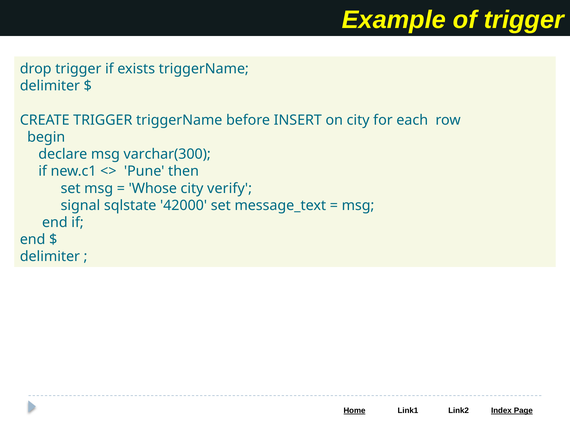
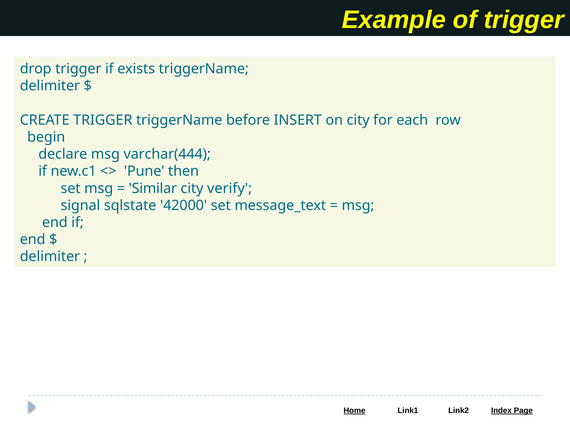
varchar(300: varchar(300 -> varchar(444
Whose: Whose -> Similar
